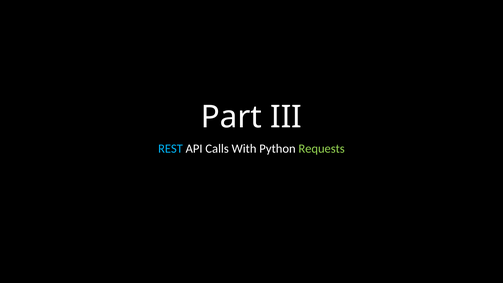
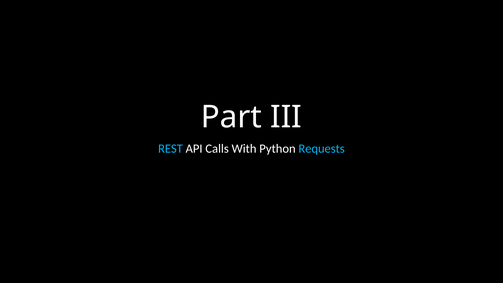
Requests colour: light green -> light blue
